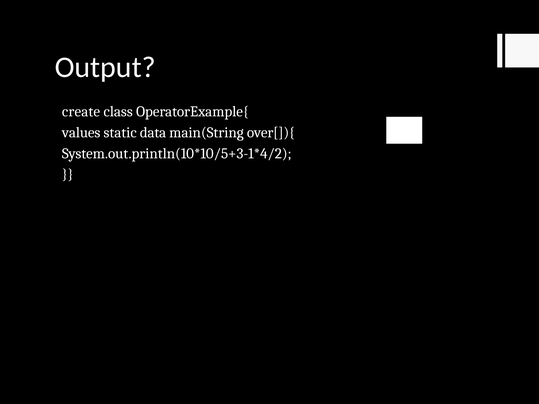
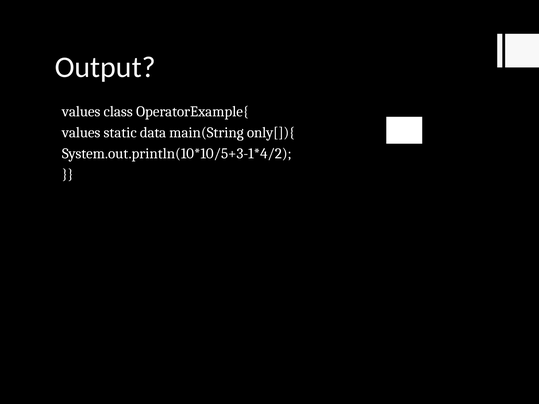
create at (81, 112): create -> values
over[]){: over[]){ -> only[]){
